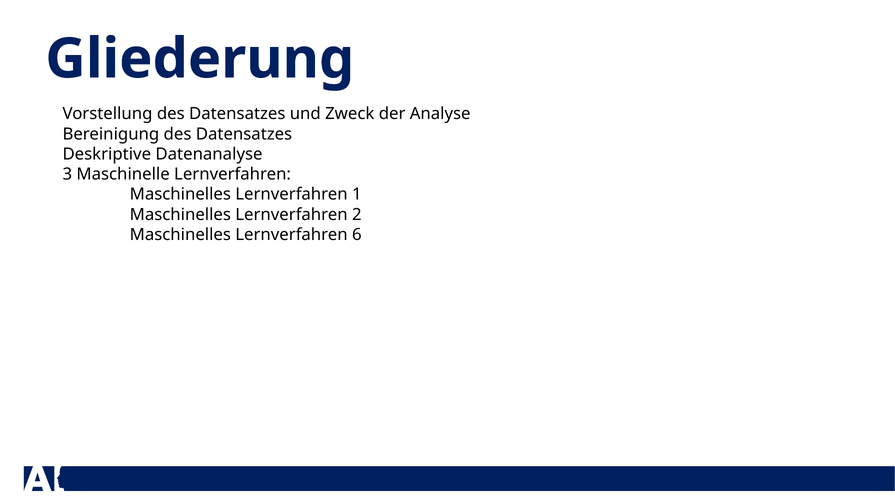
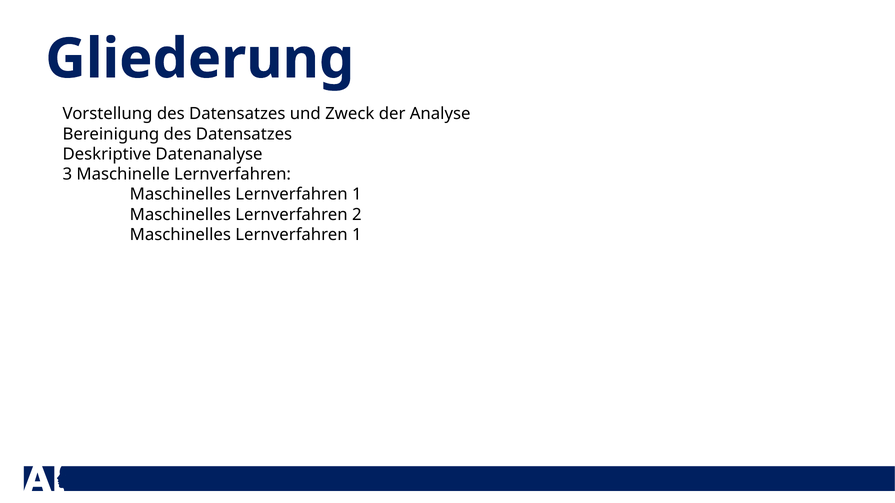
6 at (357, 235): 6 -> 1
